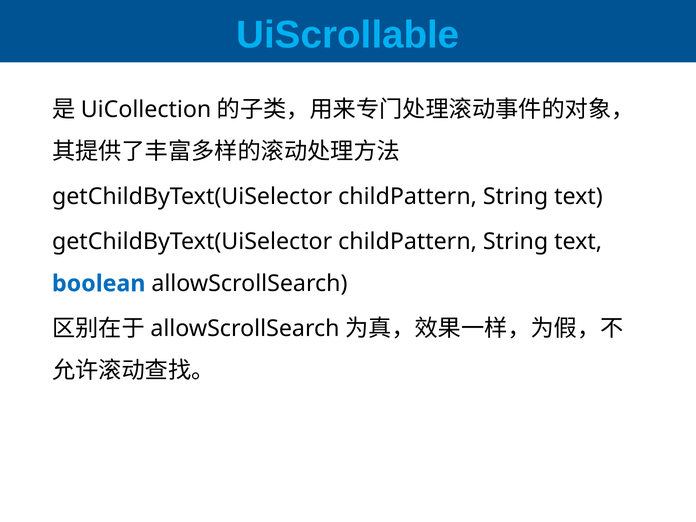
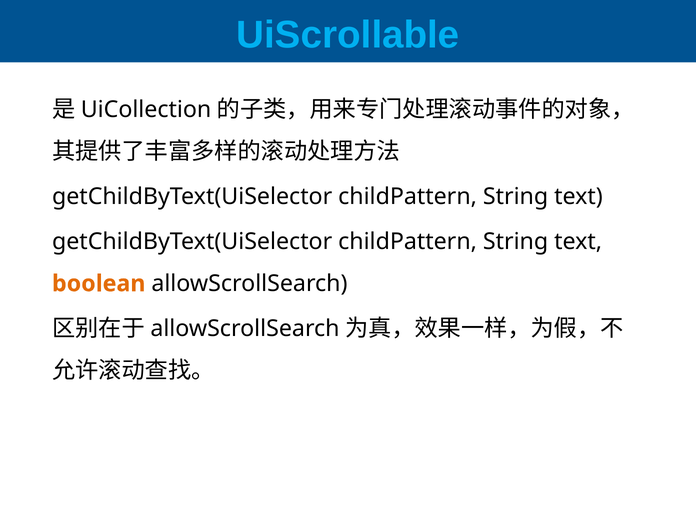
boolean colour: blue -> orange
